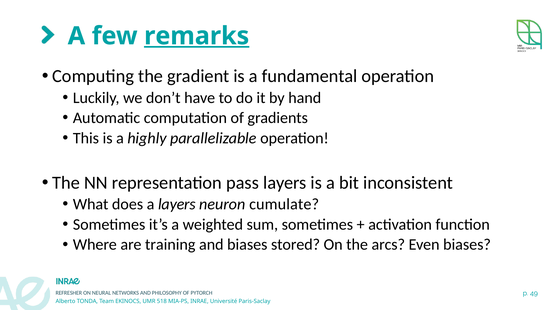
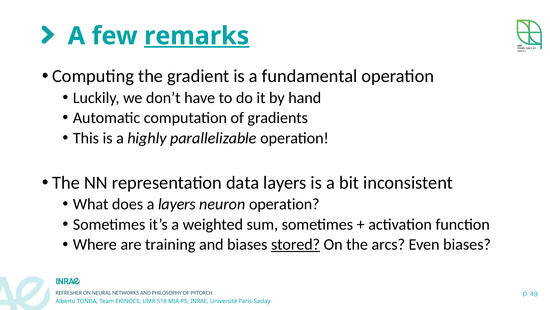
pass: pass -> data
neuron cumulate: cumulate -> operation
stored underline: none -> present
